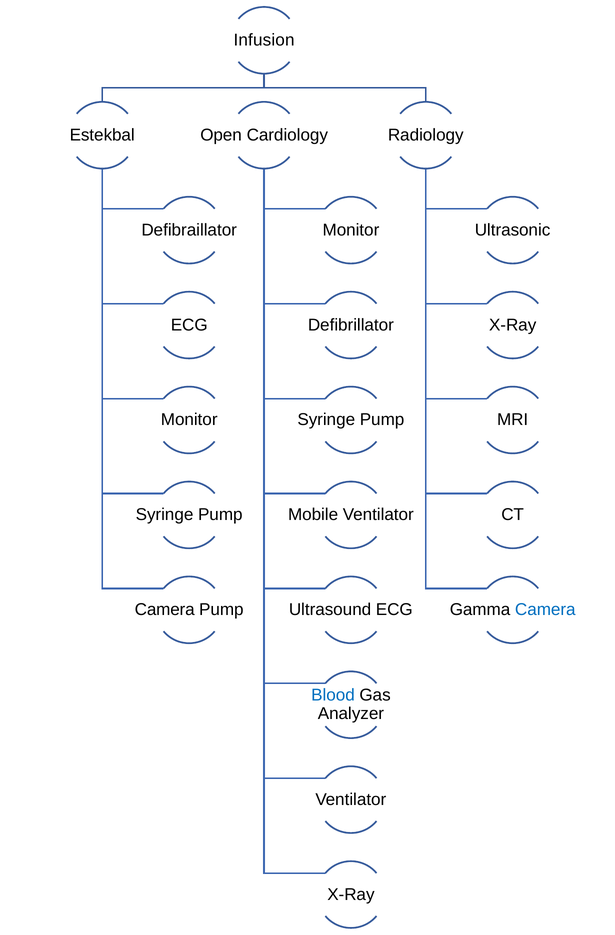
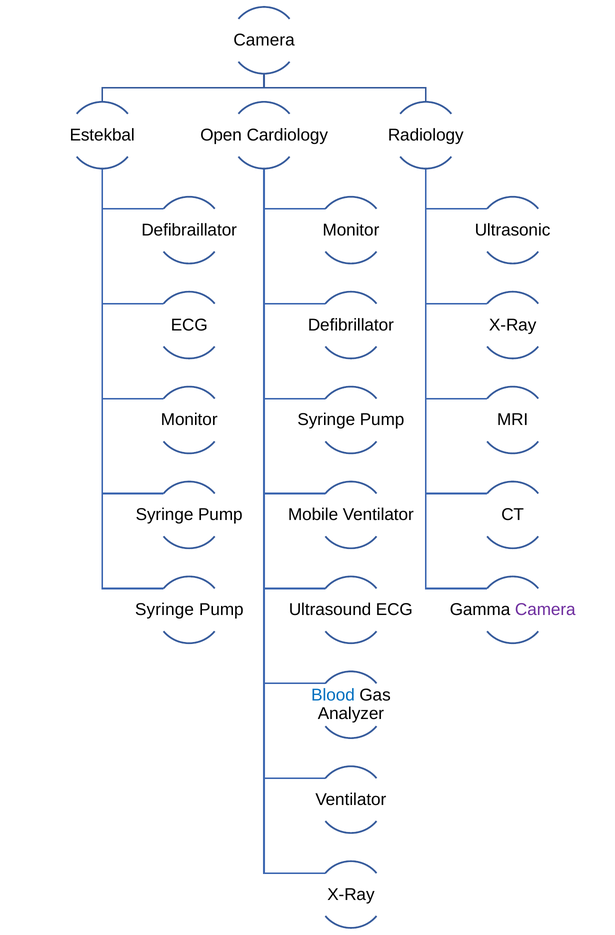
Infusion at (264, 40): Infusion -> Camera
Camera at (165, 610): Camera -> Syringe
Camera at (545, 610) colour: blue -> purple
